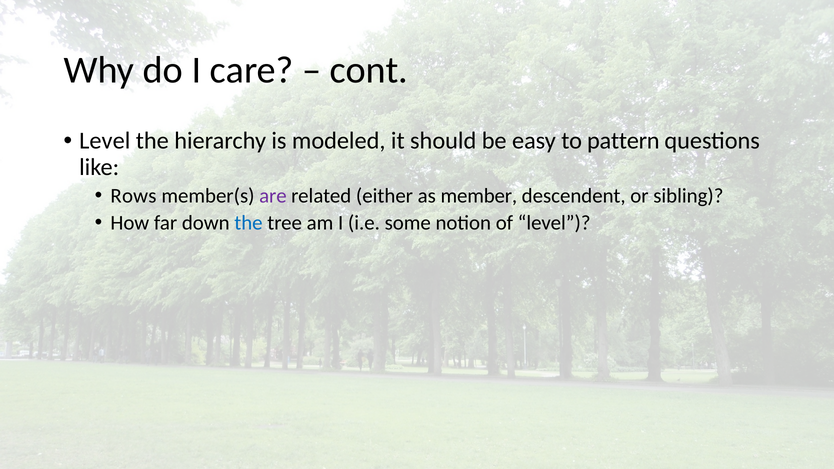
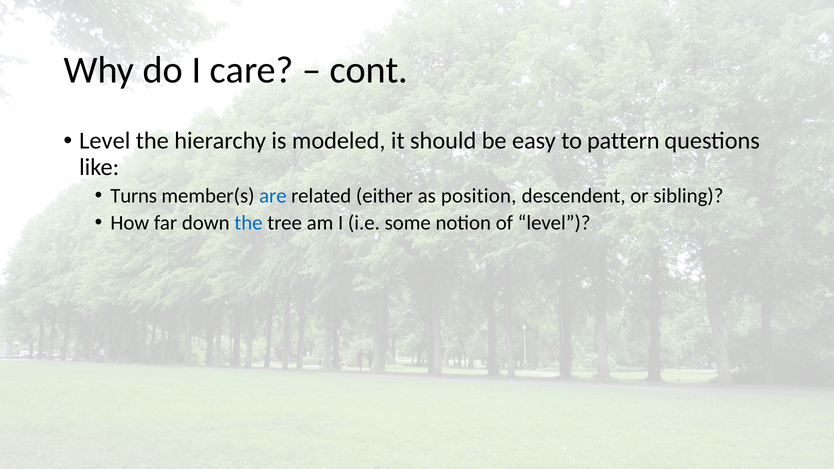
Rows: Rows -> Turns
are colour: purple -> blue
member: member -> position
